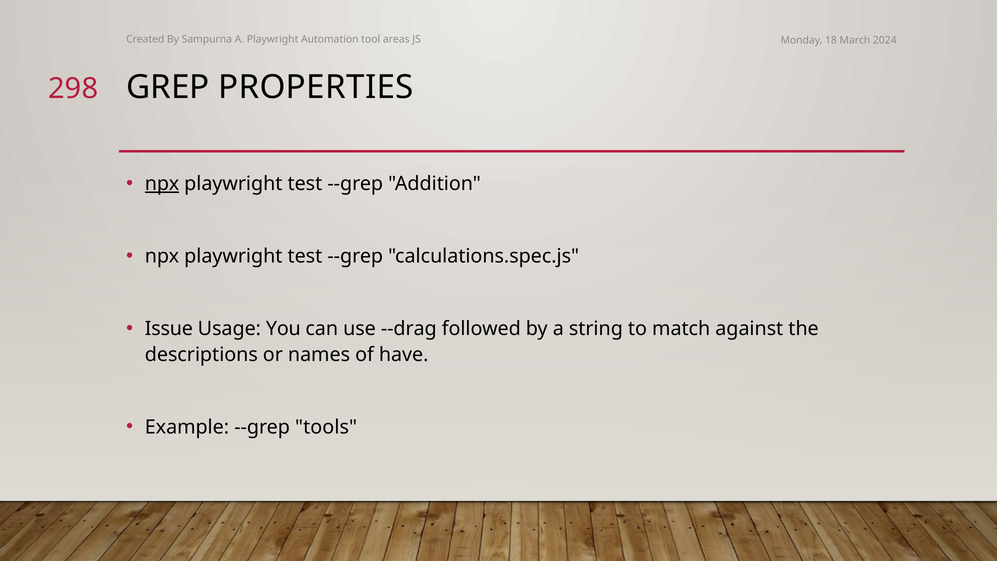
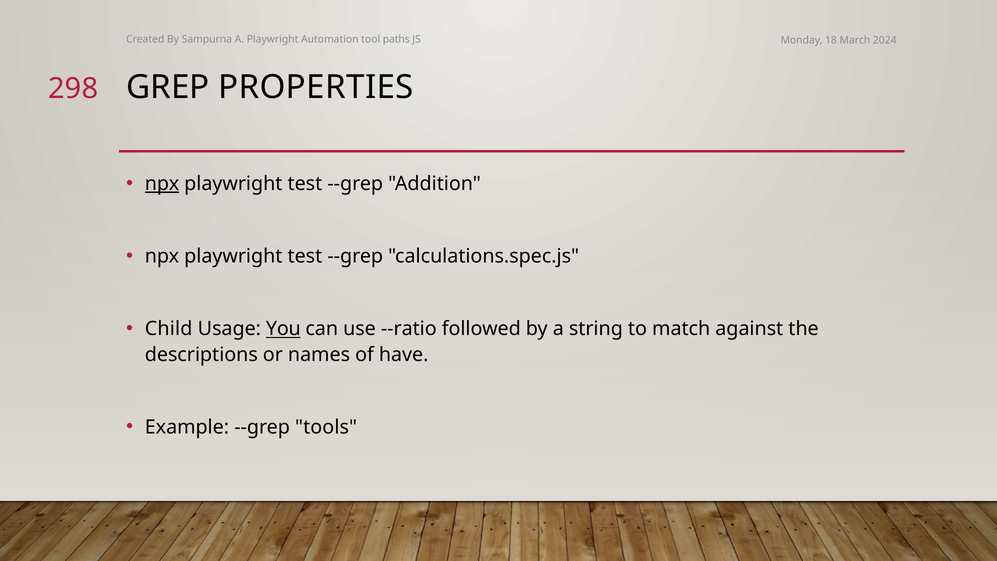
areas: areas -> paths
Issue: Issue -> Child
You underline: none -> present
--drag: --drag -> --ratio
